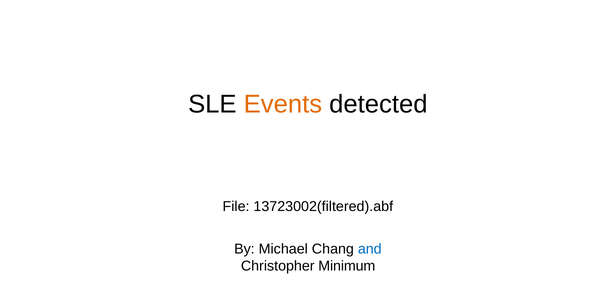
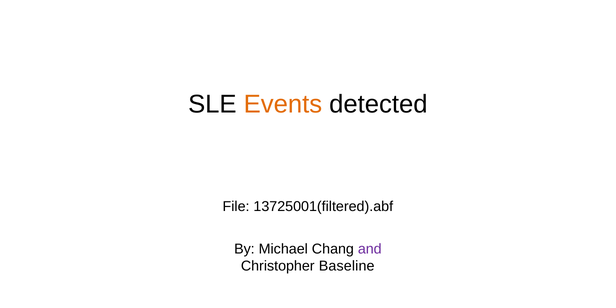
13723002(filtered).abf: 13723002(filtered).abf -> 13725001(filtered).abf
and colour: blue -> purple
Minimum: Minimum -> Baseline
